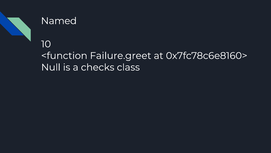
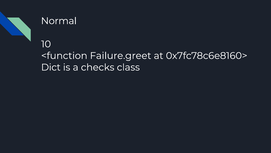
Named: Named -> Normal
Null: Null -> Dict
